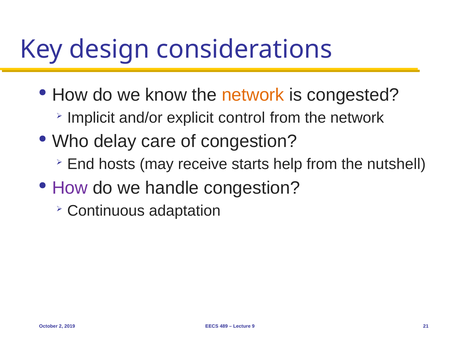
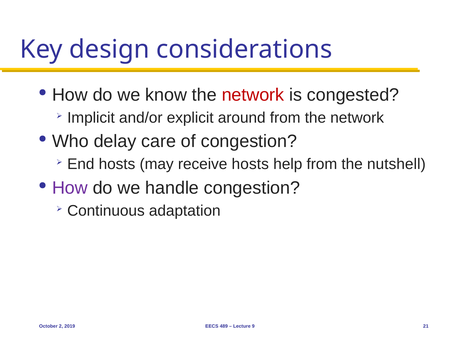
network at (253, 95) colour: orange -> red
control: control -> around
receive starts: starts -> hosts
